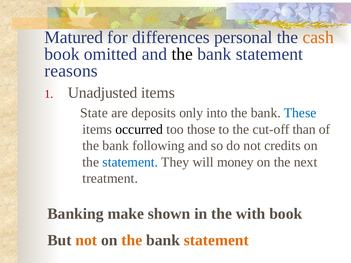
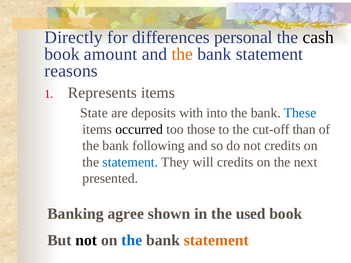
Matured: Matured -> Directly
cash colour: orange -> black
omitted: omitted -> amount
the at (182, 54) colour: black -> orange
Unadjusted: Unadjusted -> Represents
only: only -> with
will money: money -> credits
treatment: treatment -> presented
make: make -> agree
with: with -> used
not at (86, 241) colour: orange -> black
the at (132, 241) colour: orange -> blue
